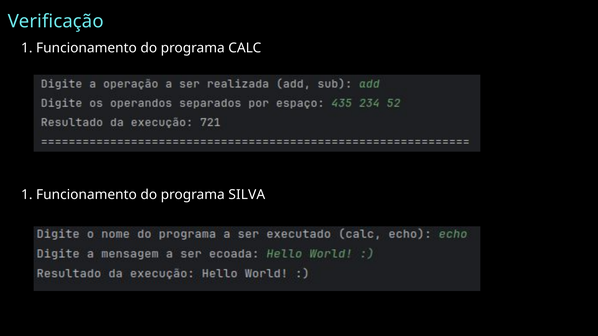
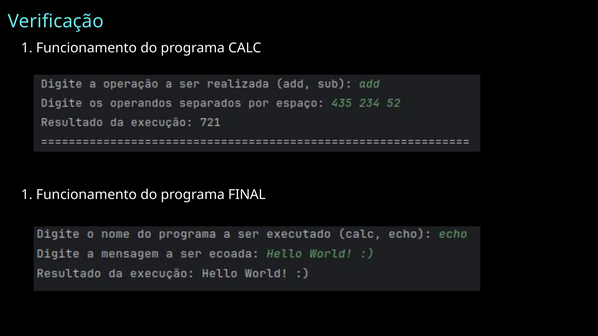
SILVA: SILVA -> FINAL
